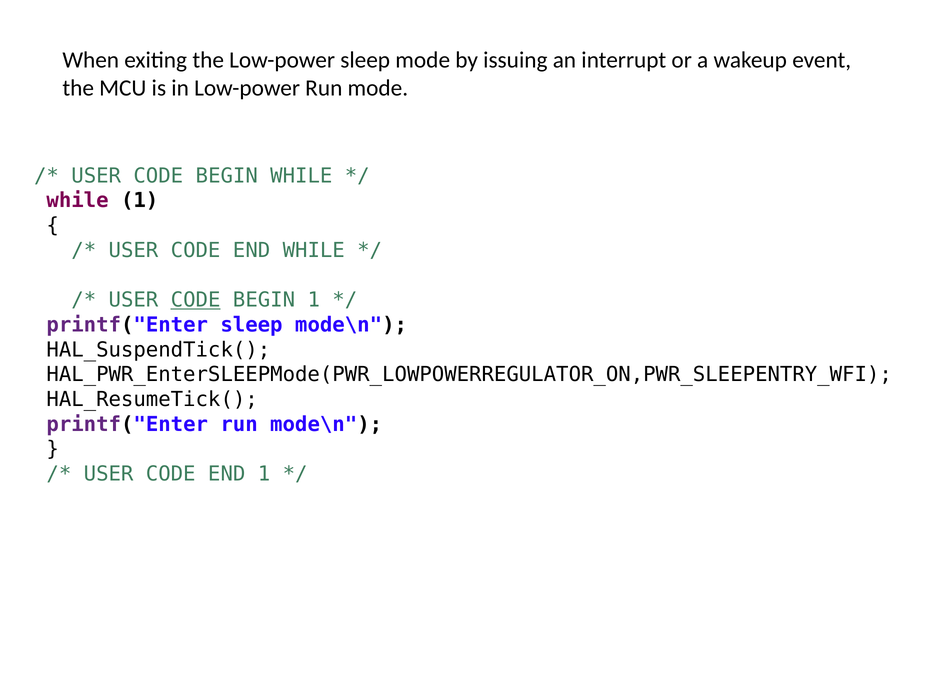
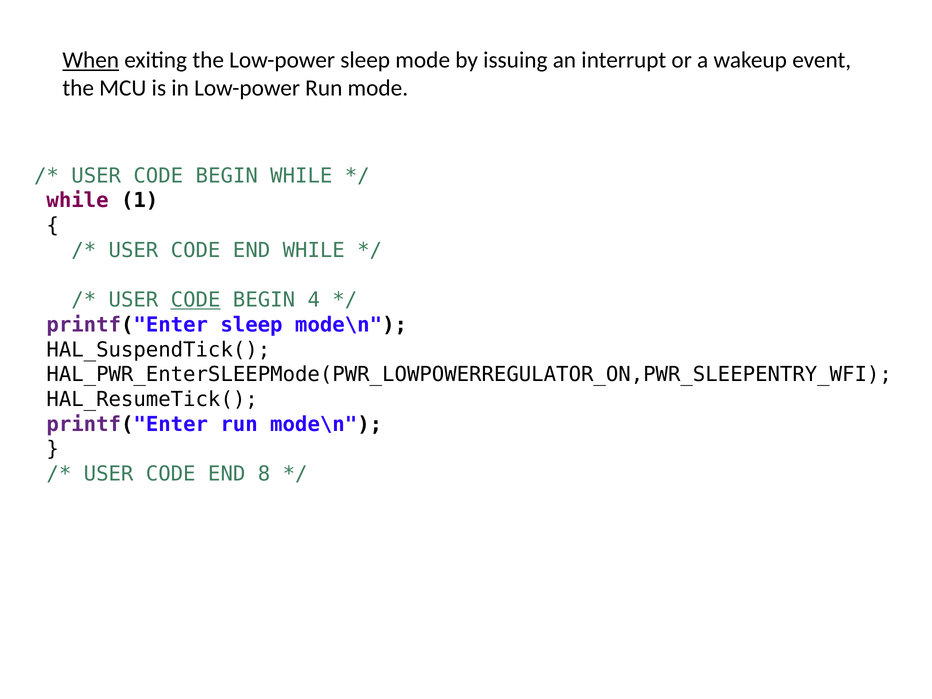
When underline: none -> present
BEGIN 1: 1 -> 4
END 1: 1 -> 8
